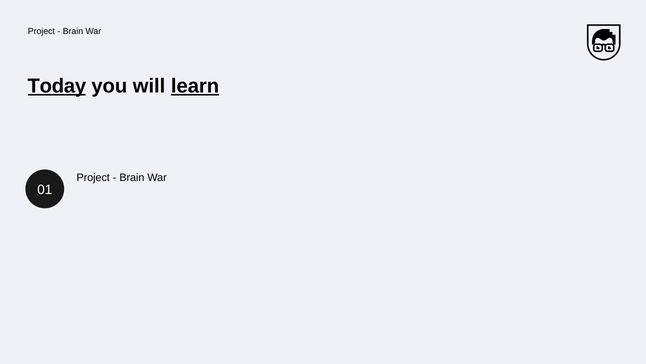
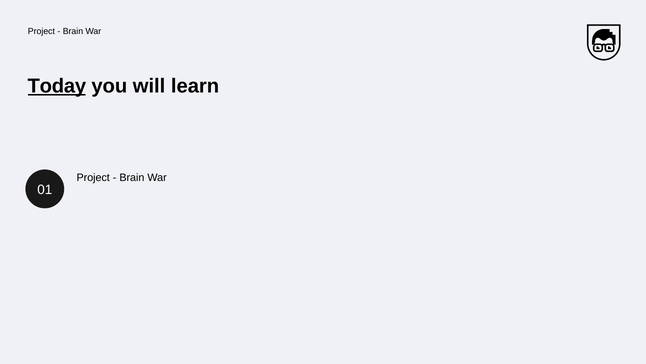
learn underline: present -> none
